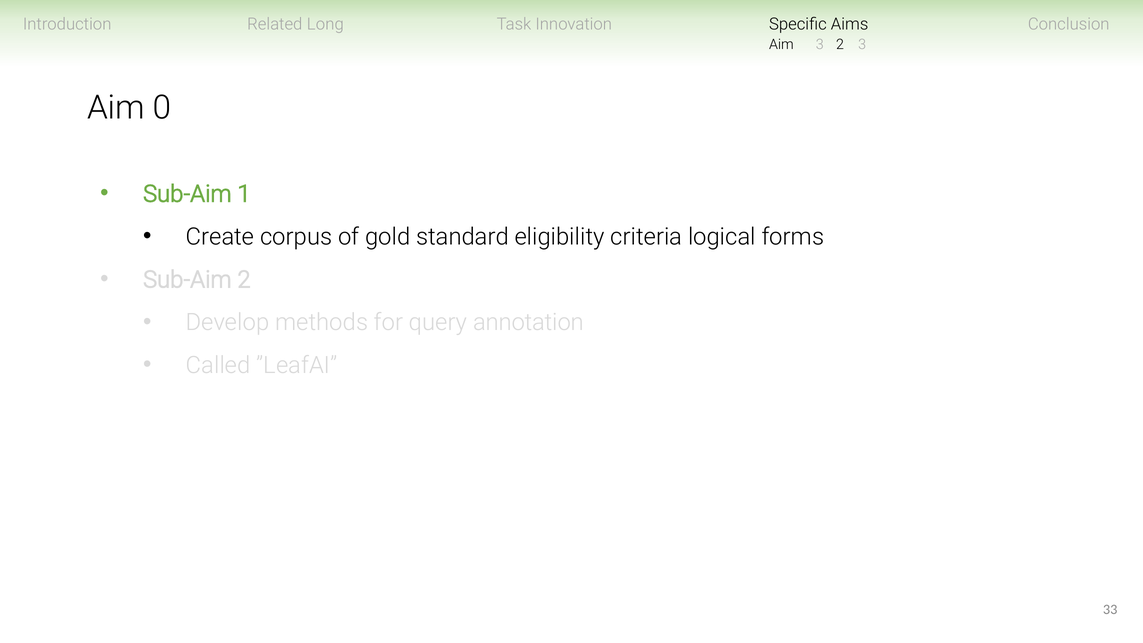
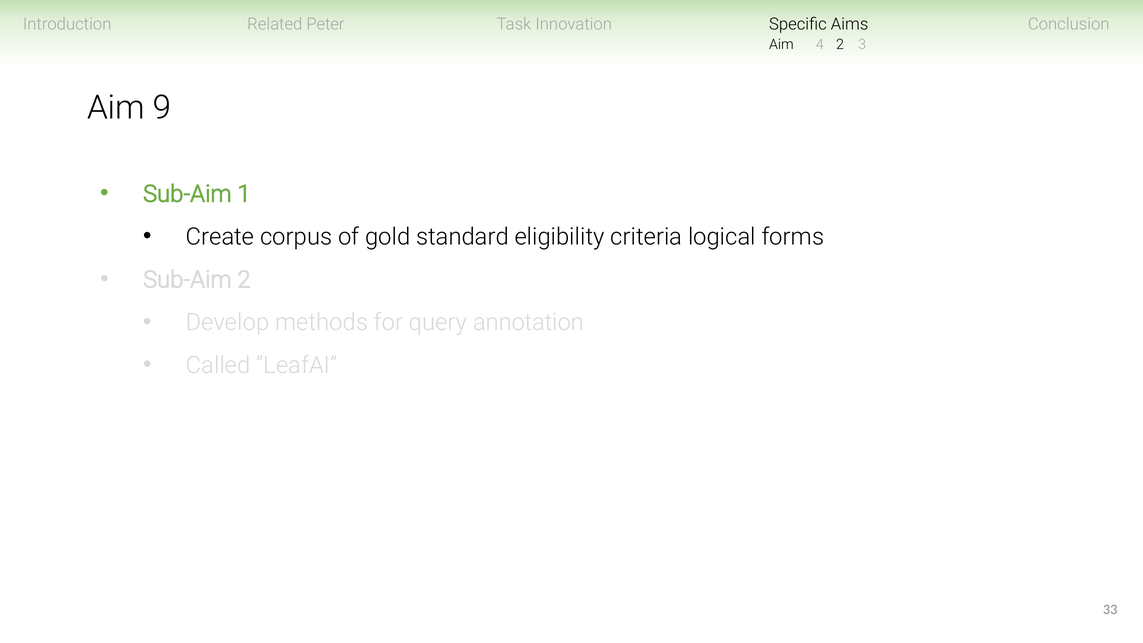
Long: Long -> Peter
Aim 3: 3 -> 4
0: 0 -> 9
